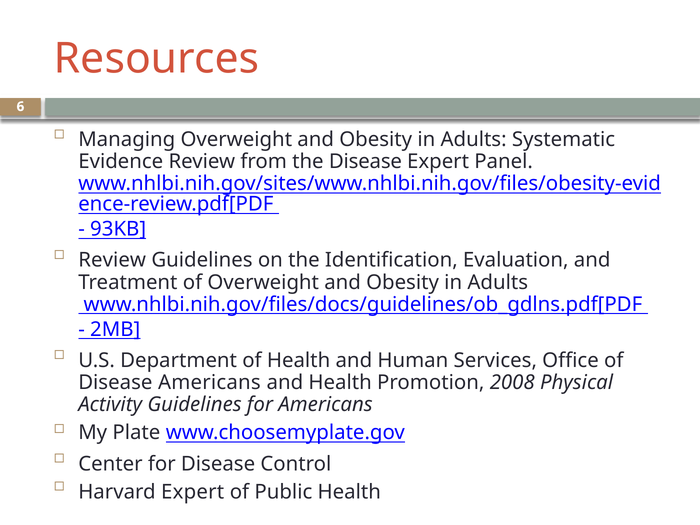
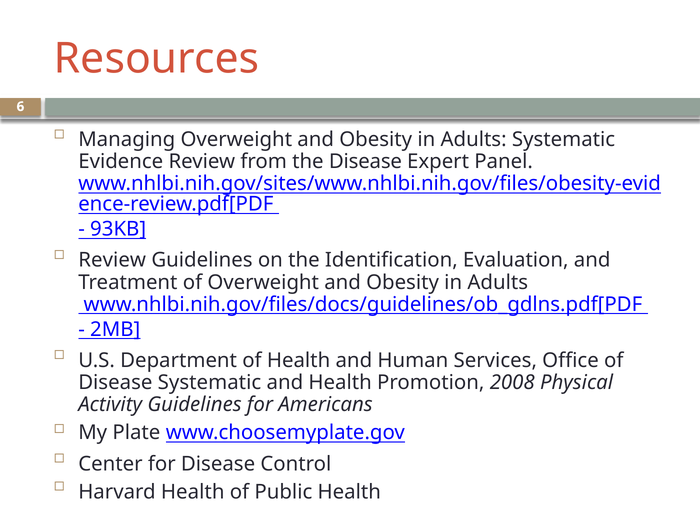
Disease Americans: Americans -> Systematic
Harvard Expert: Expert -> Health
